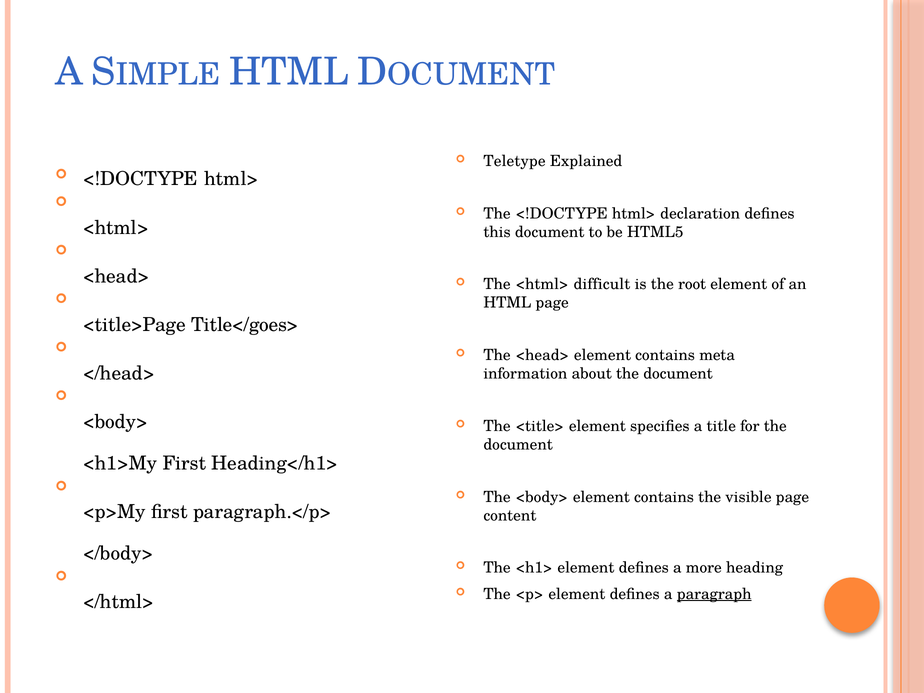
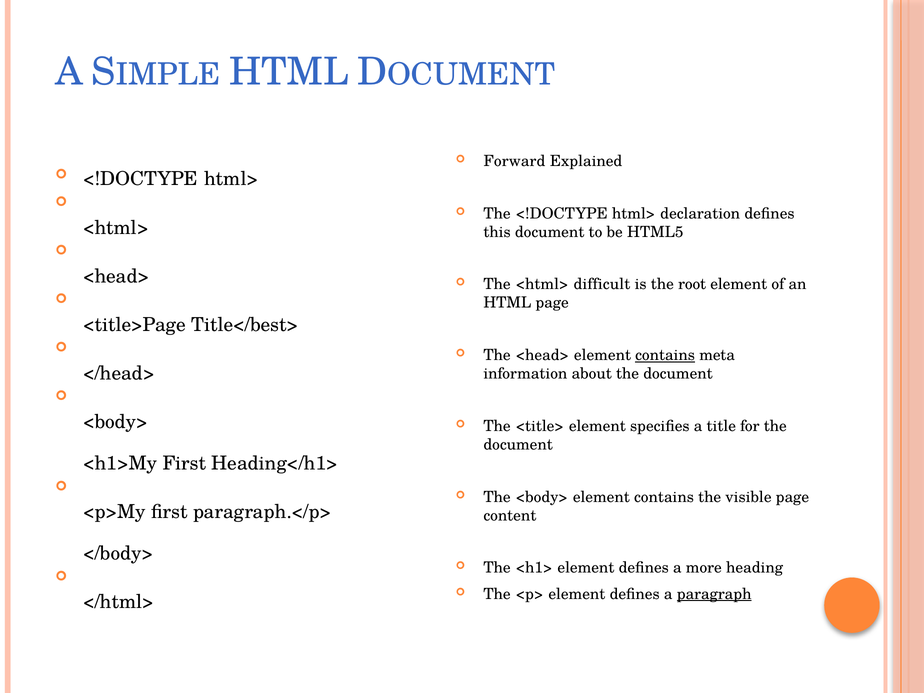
Teletype: Teletype -> Forward
Title</goes>: Title</goes> -> Title</best>
contains at (665, 355) underline: none -> present
